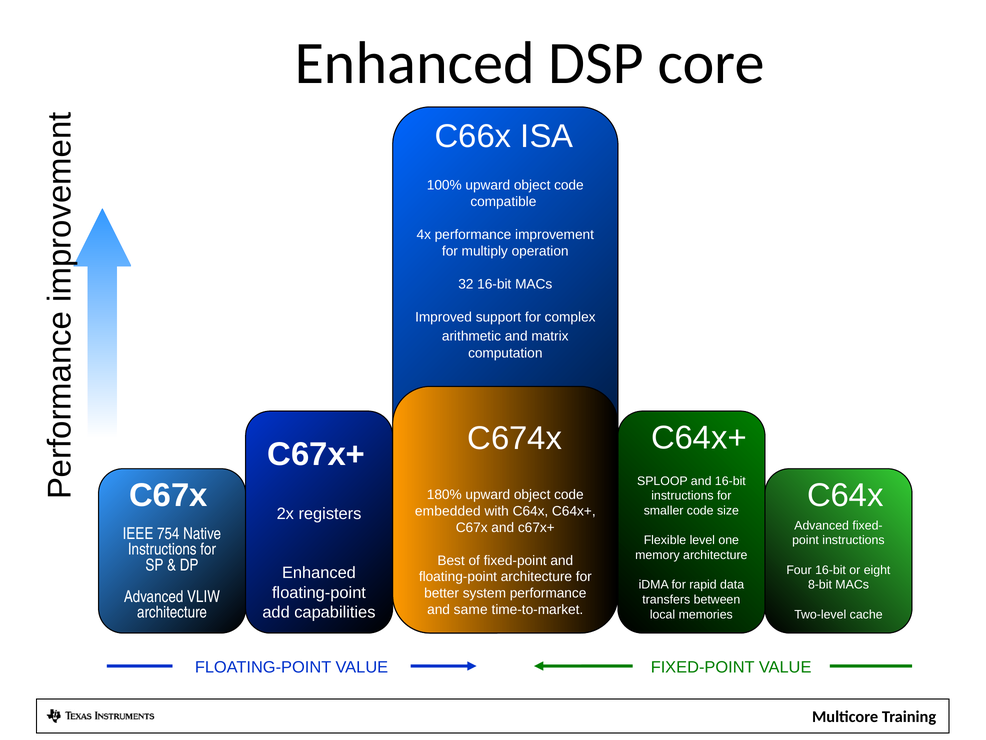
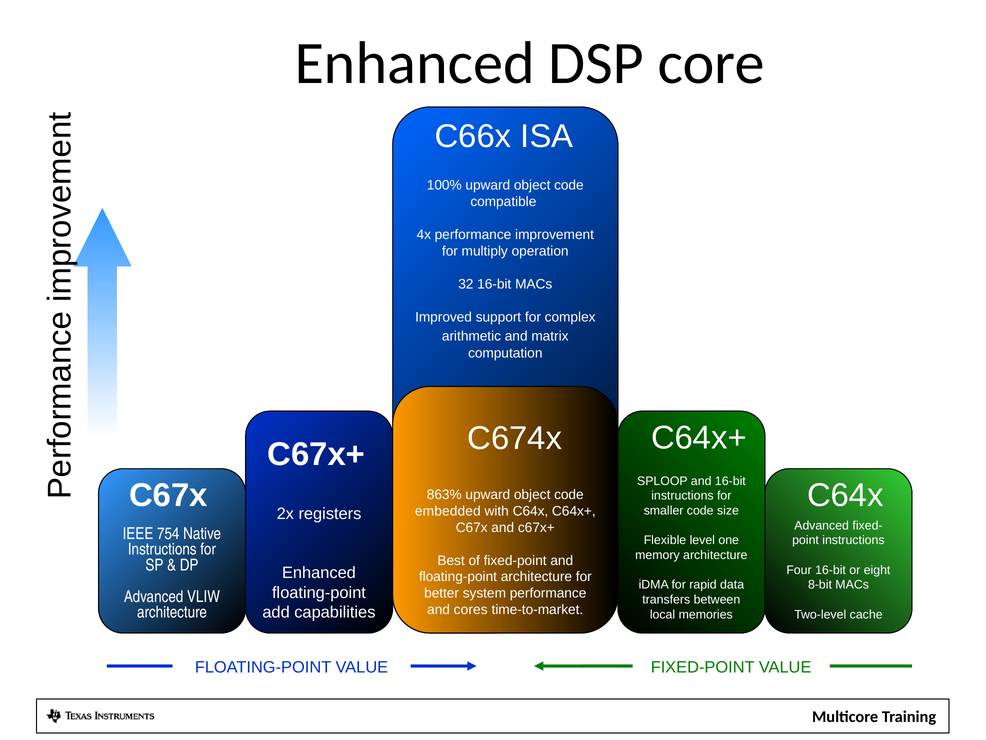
180%: 180% -> 863%
same: same -> cores
